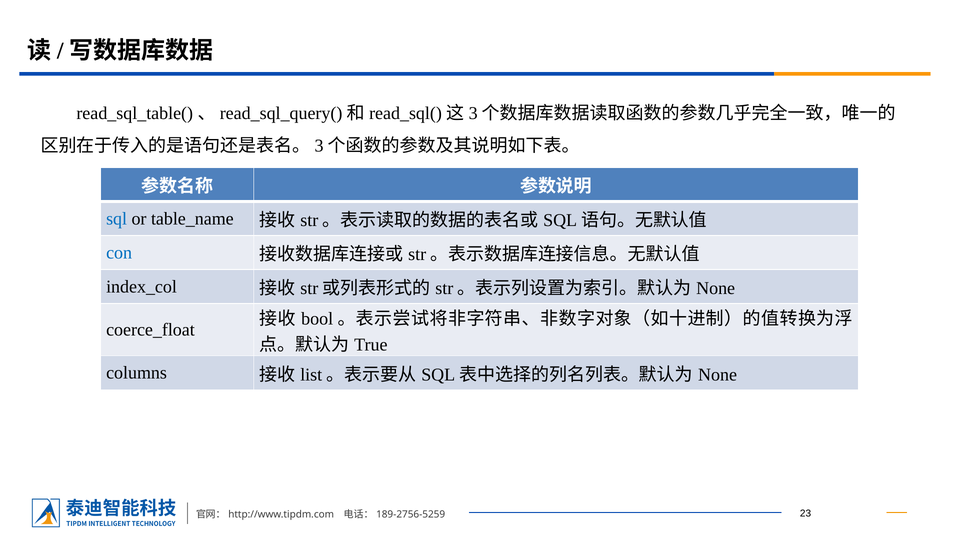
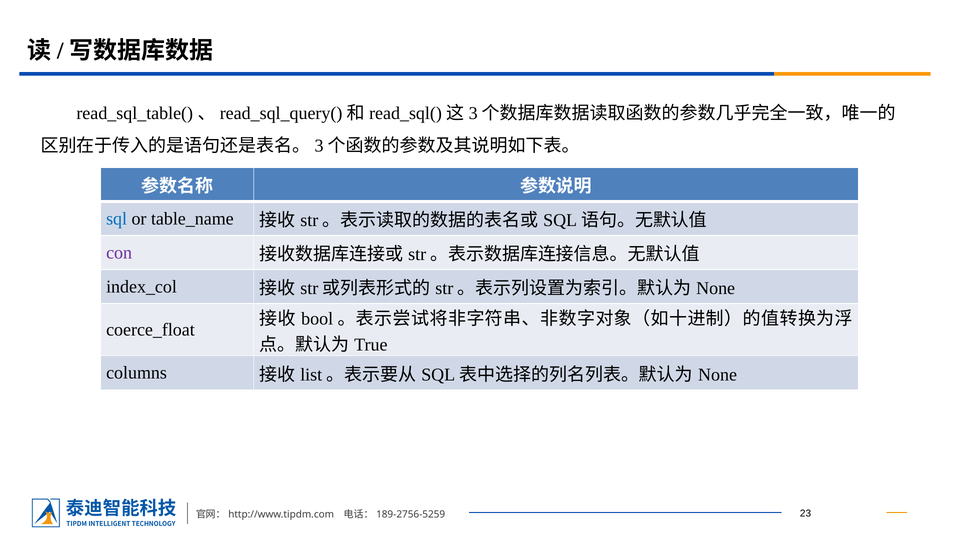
con colour: blue -> purple
